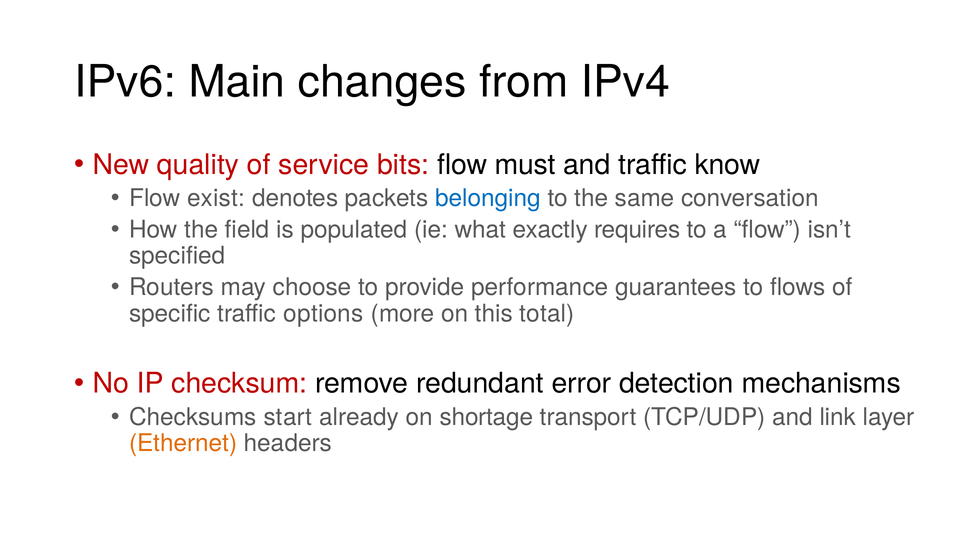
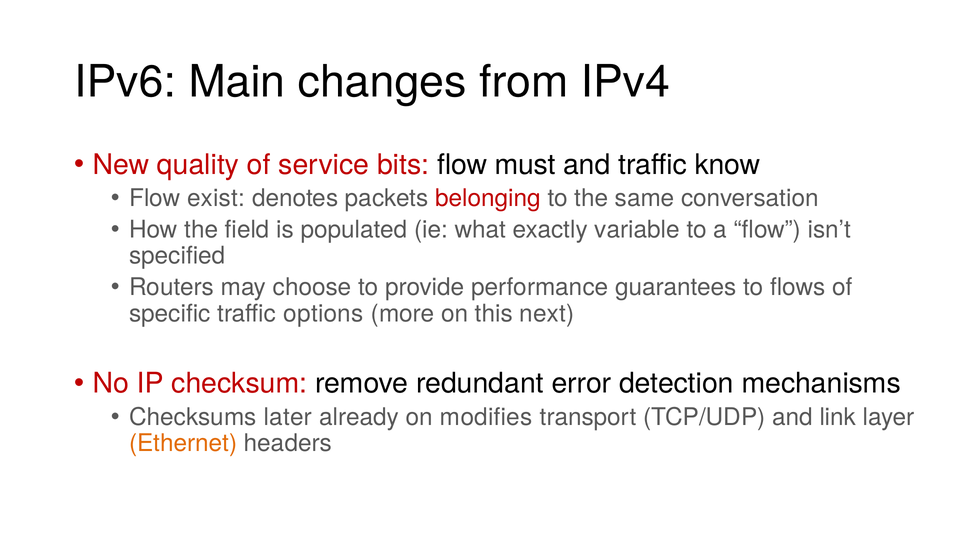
belonging colour: blue -> red
requires: requires -> variable
total: total -> next
start: start -> later
shortage: shortage -> modifies
